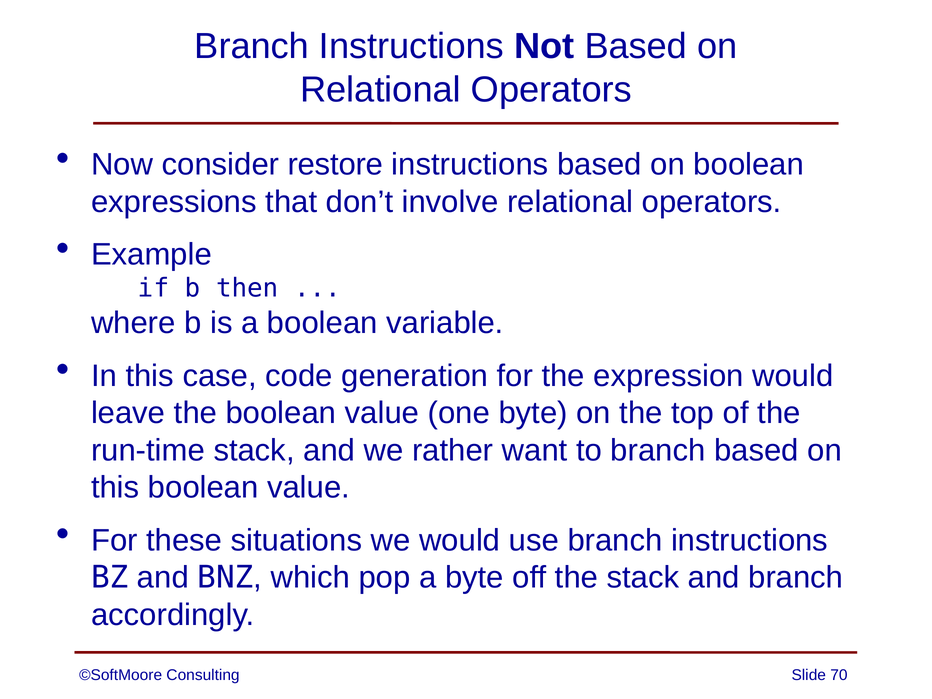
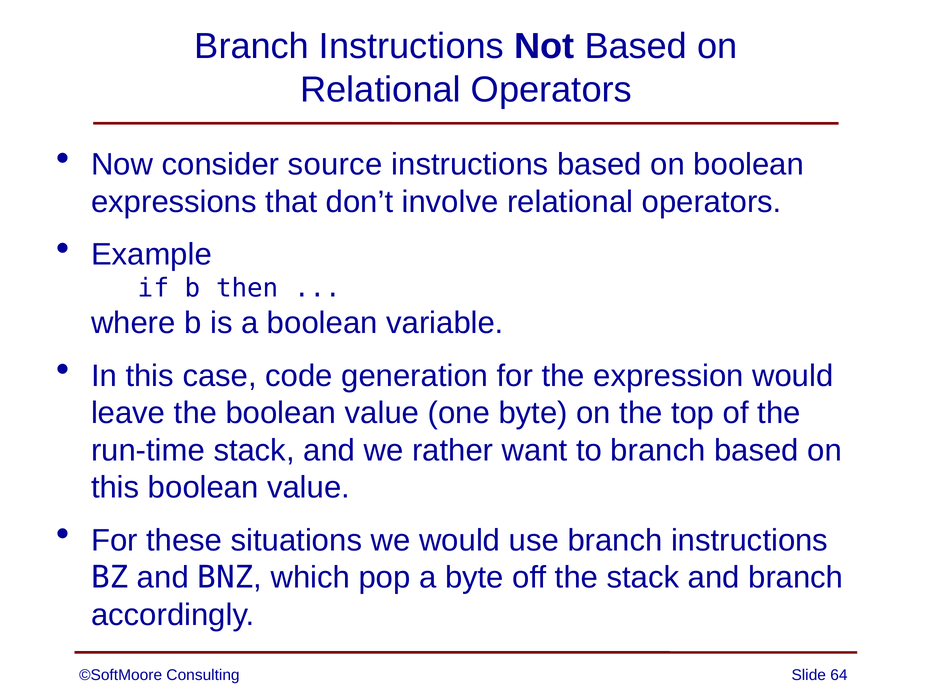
restore: restore -> source
70: 70 -> 64
